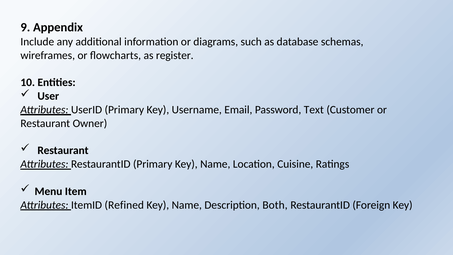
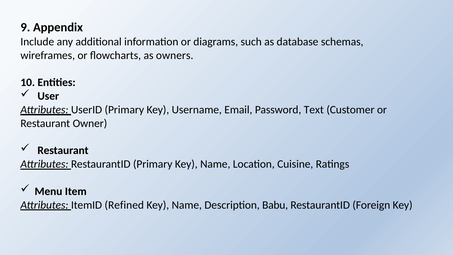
register: register -> owners
Both: Both -> Babu
